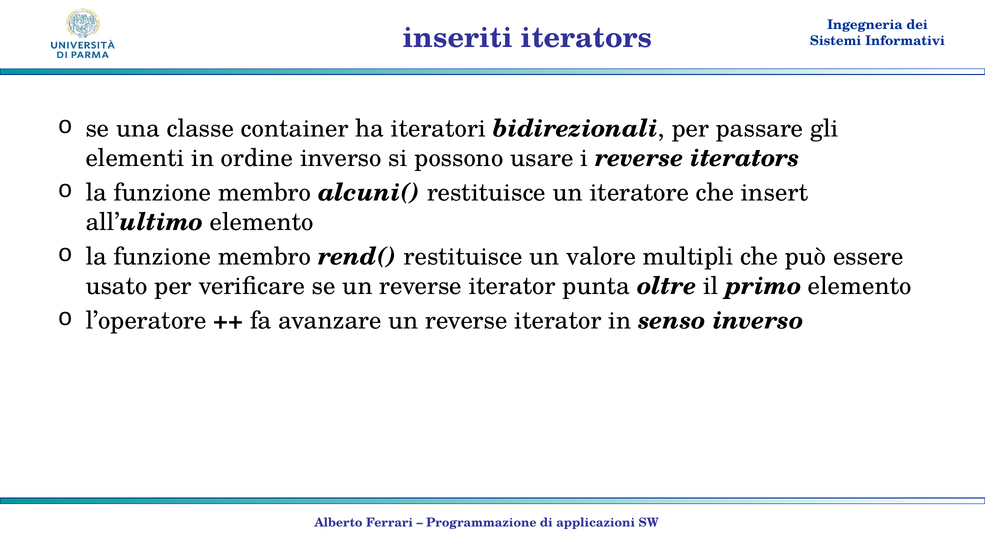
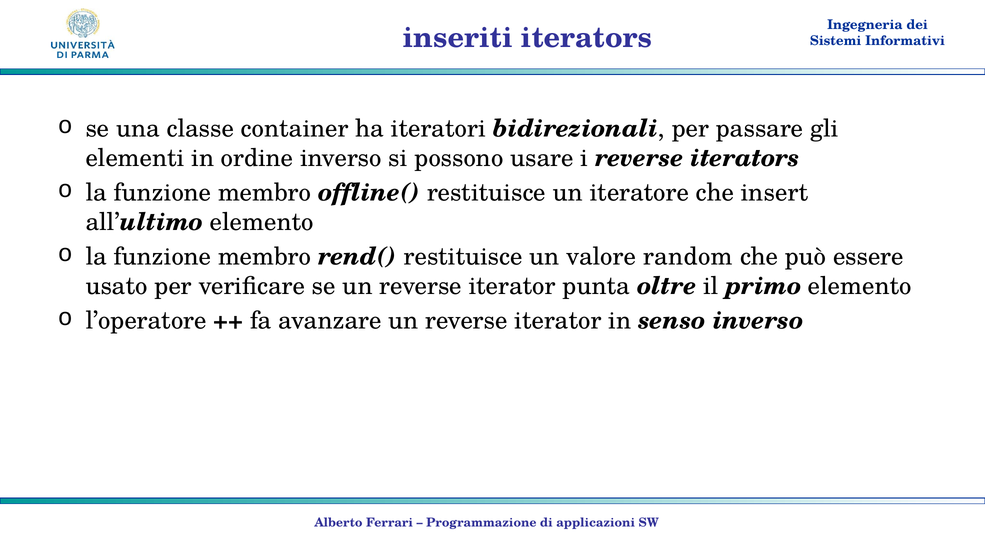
alcuni(: alcuni( -> offline(
multipli: multipli -> random
